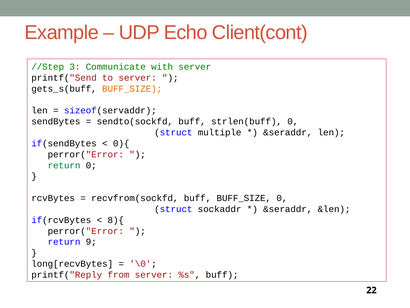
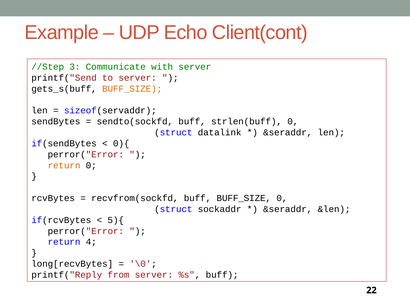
multiple: multiple -> datalink
return at (64, 165) colour: green -> orange
8){: 8){ -> 5){
9: 9 -> 4
